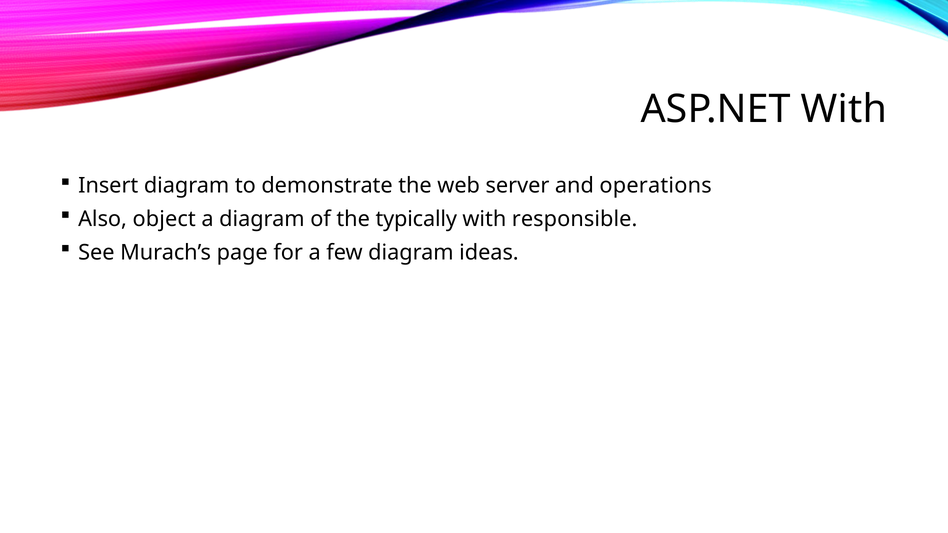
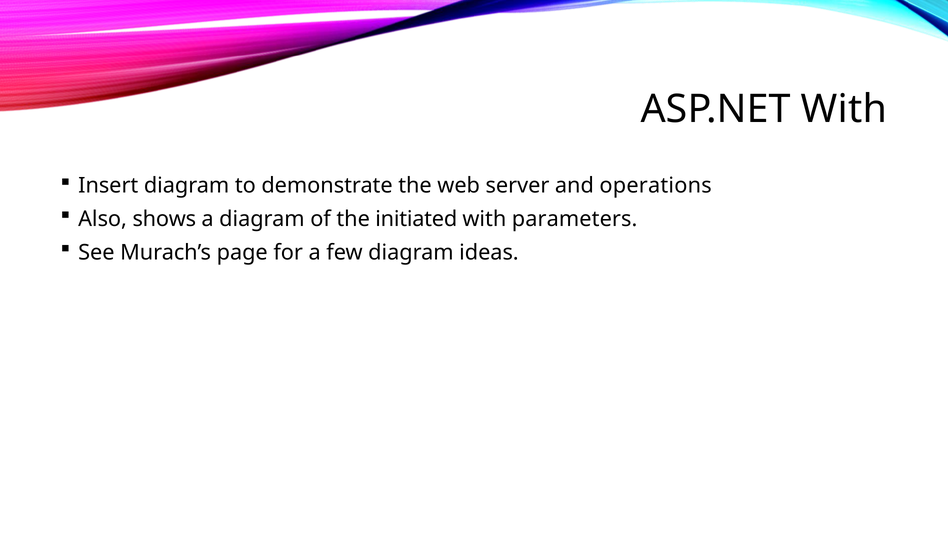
object: object -> shows
typically: typically -> initiated
responsible: responsible -> parameters
